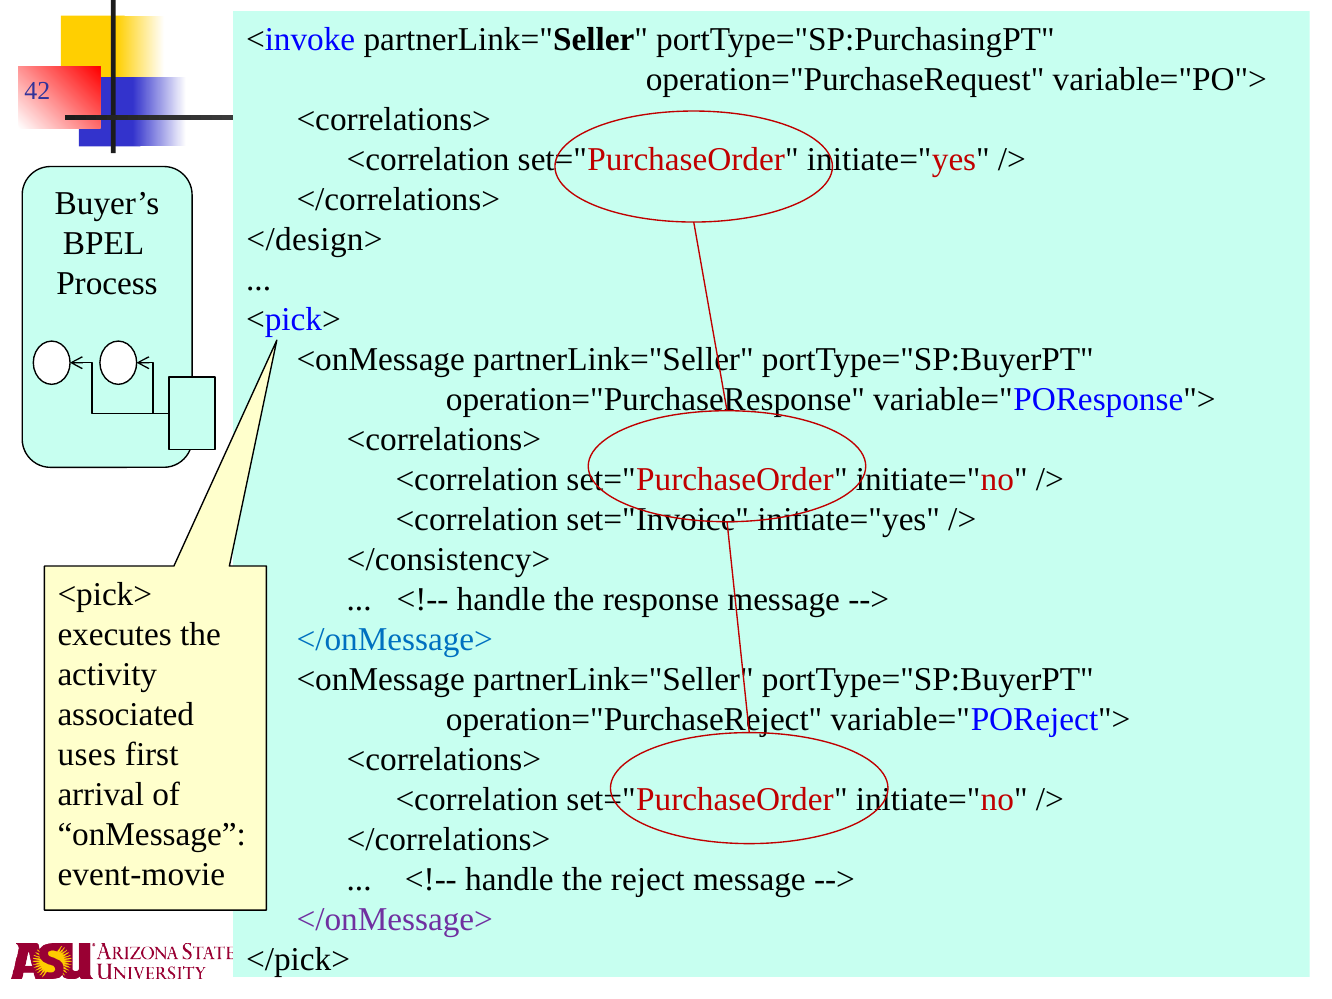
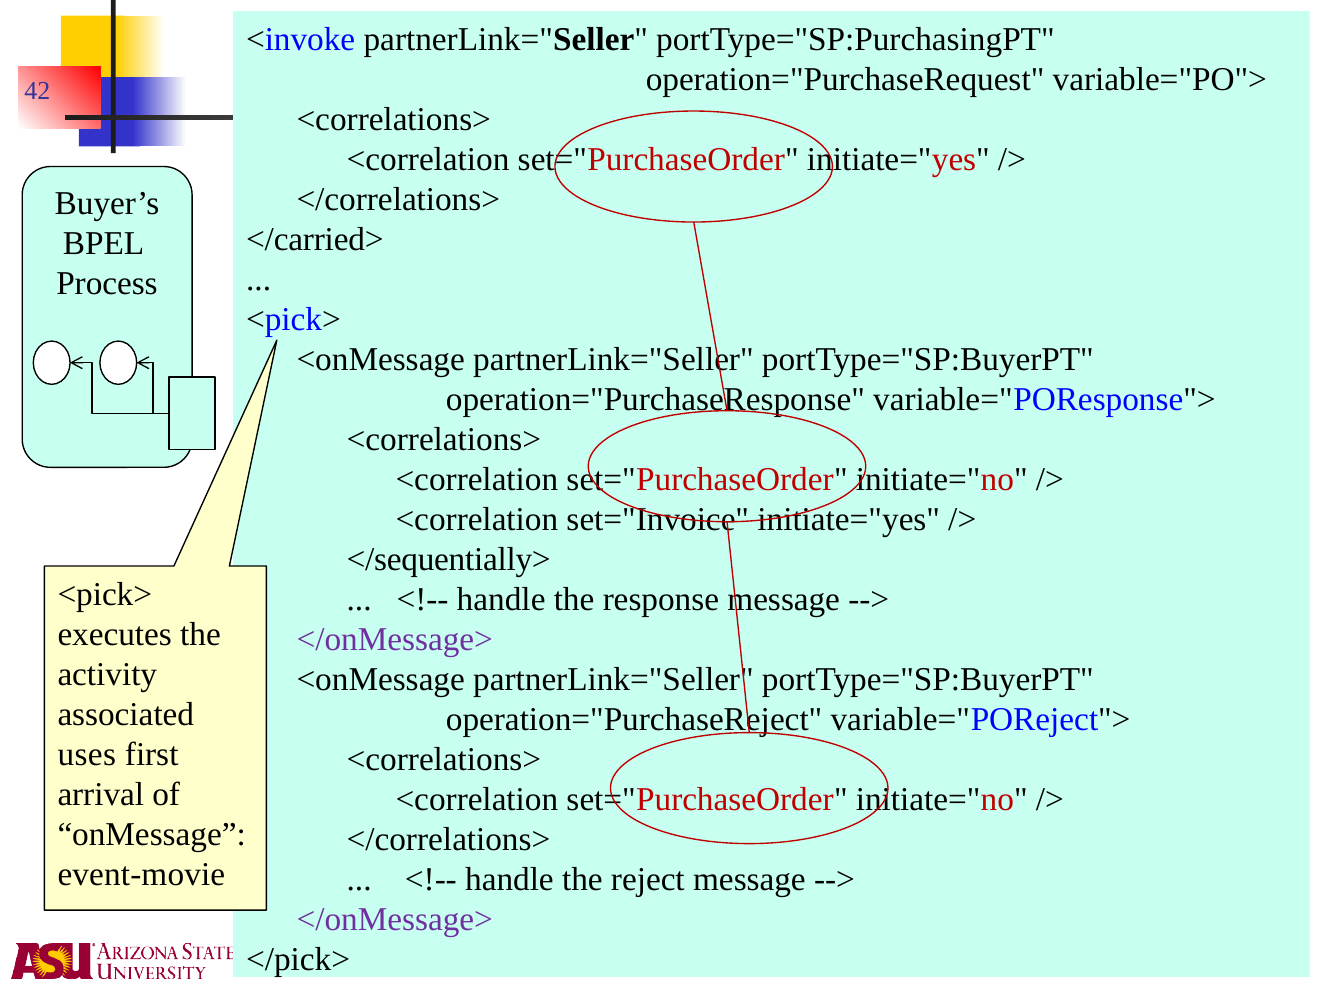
</design>: </design> -> </carried>
</consistency>: </consistency> -> </sequentially>
</onMessage> at (395, 639) colour: blue -> purple
